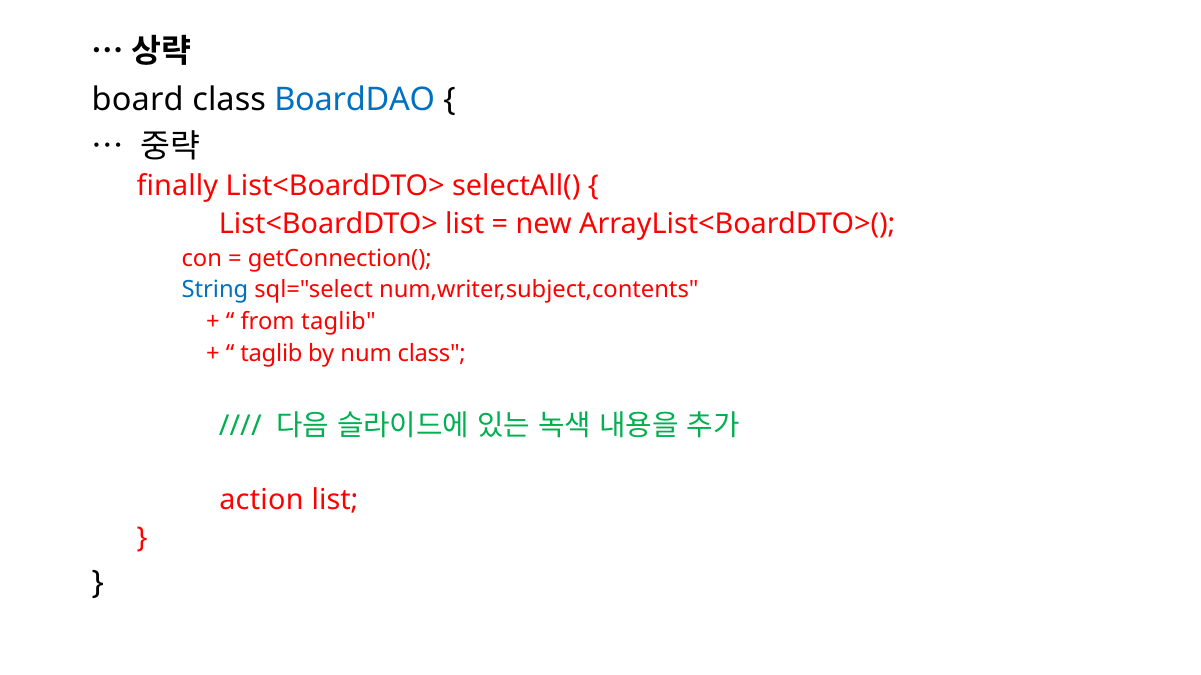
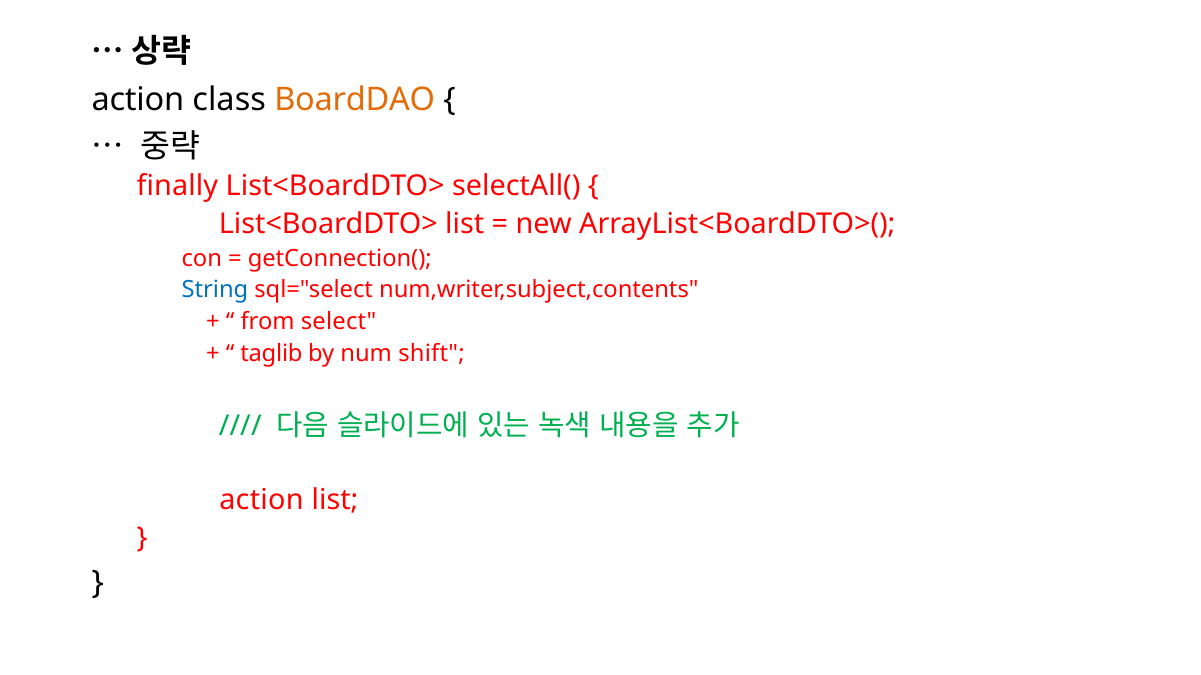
board at (138, 100): board -> action
BoardDAO colour: blue -> orange
from taglib: taglib -> select
num class: class -> shift
